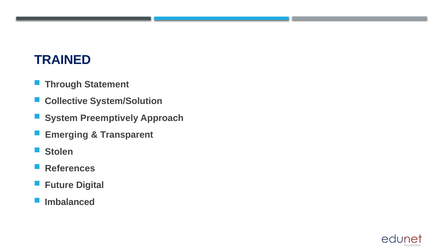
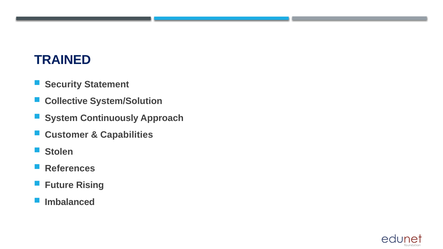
Through: Through -> Security
Preemptively: Preemptively -> Continuously
Emerging: Emerging -> Customer
Transparent: Transparent -> Capabilities
Digital: Digital -> Rising
